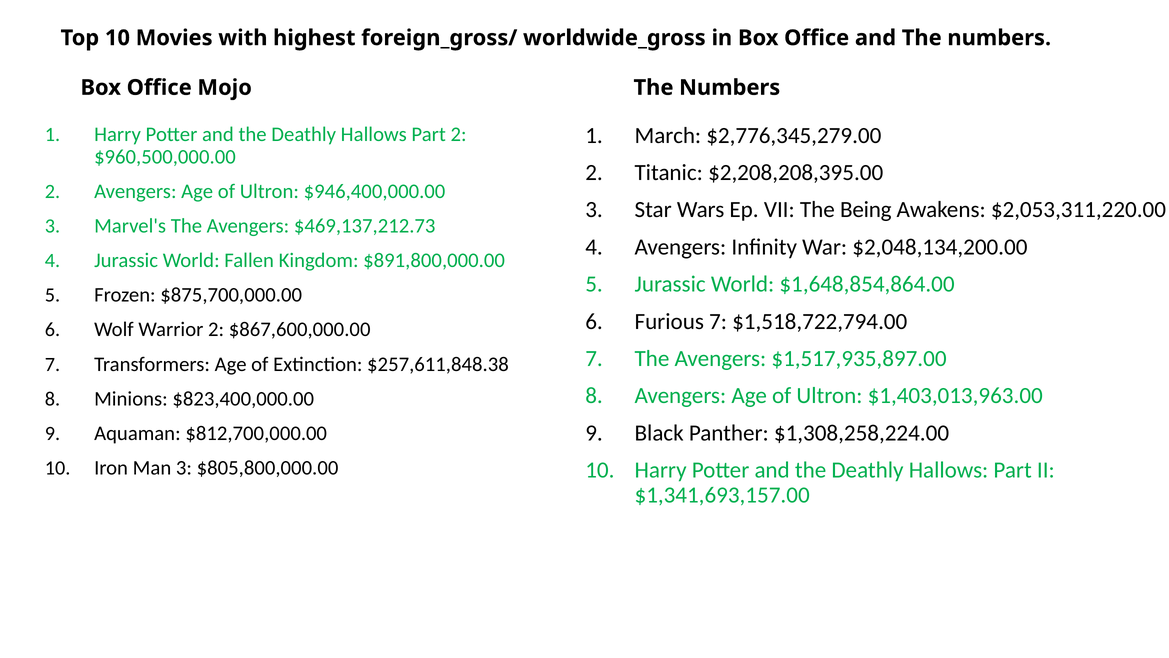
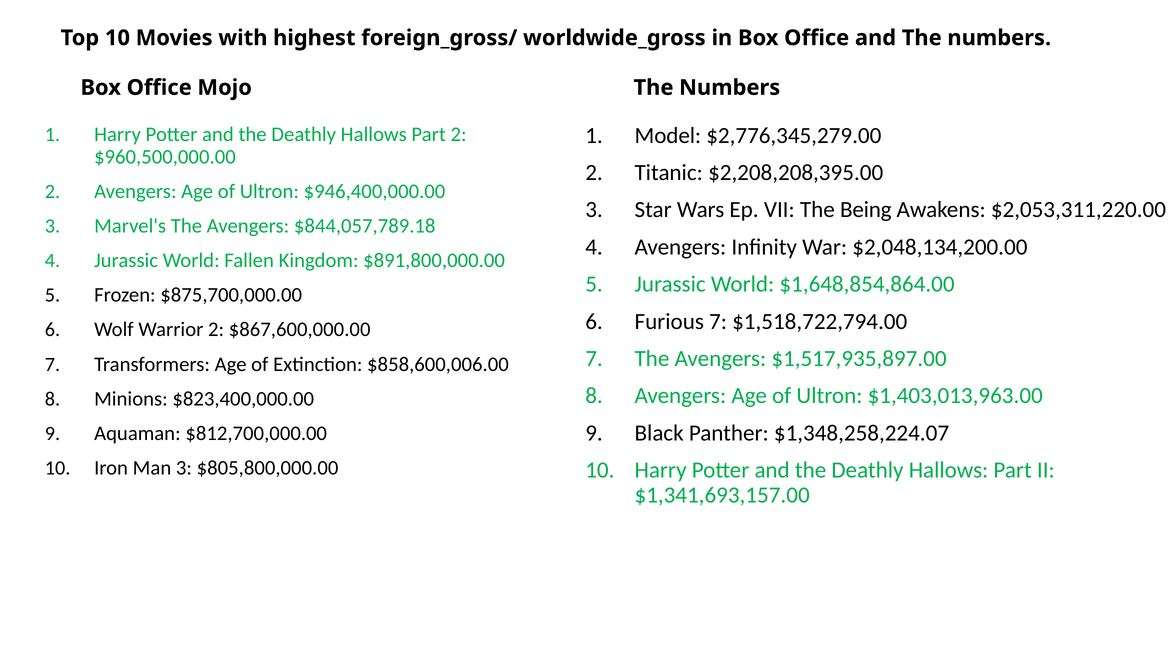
March: March -> Model
$469,137,212.73: $469,137,212.73 -> $844,057,789.18
$257,611,848.38: $257,611,848.38 -> $858,600,006.00
$1,308,258,224.00: $1,308,258,224.00 -> $1,348,258,224.07
